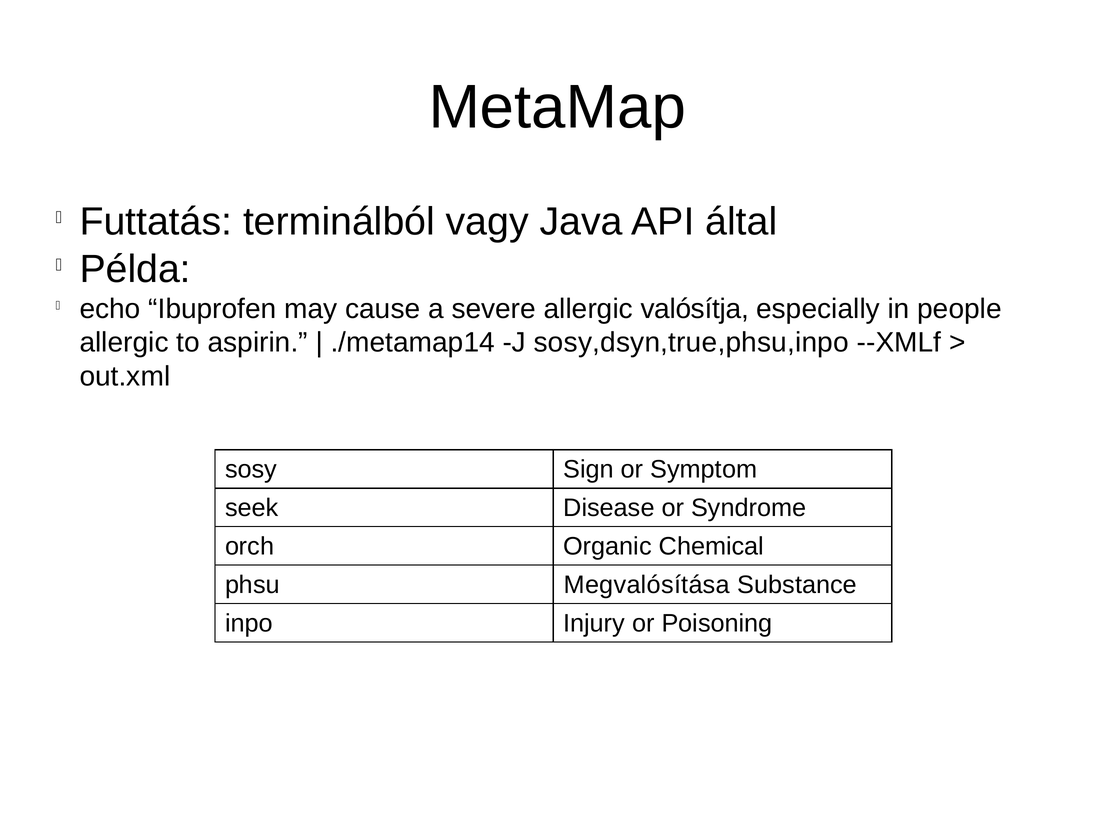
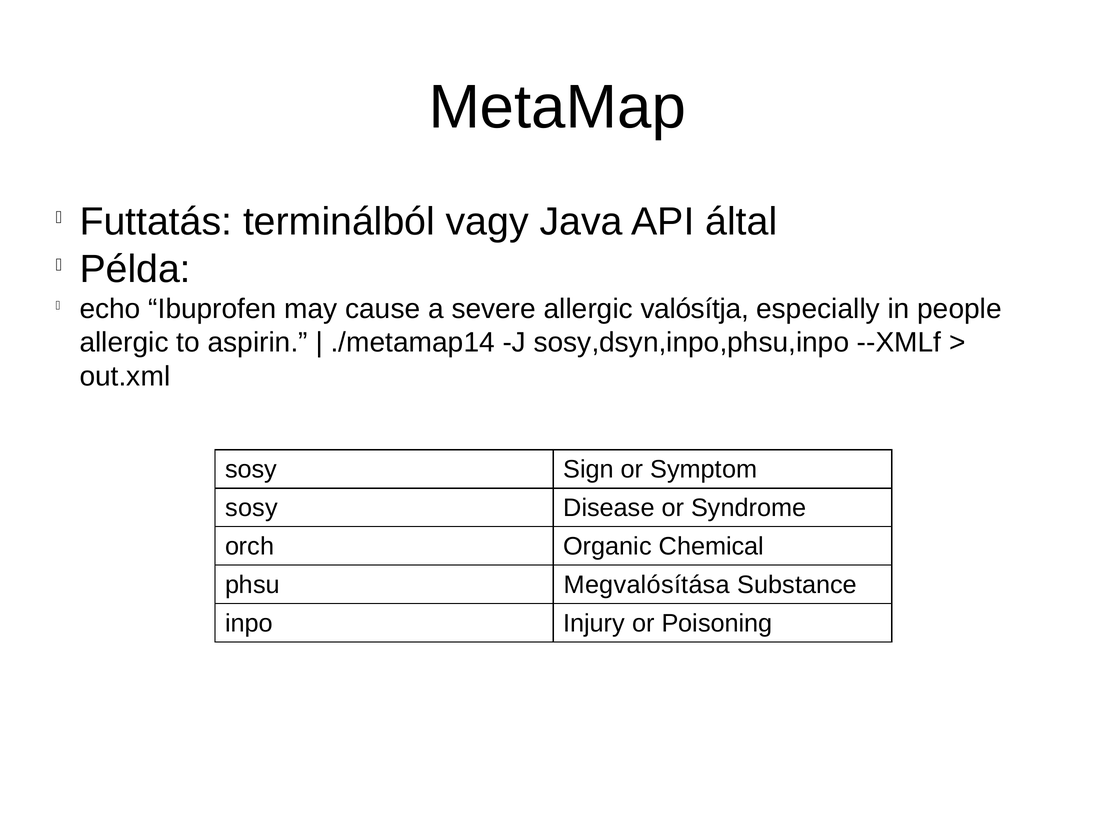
sosy,dsyn,true,phsu,inpo: sosy,dsyn,true,phsu,inpo -> sosy,dsyn,inpo,phsu,inpo
seek at (252, 508): seek -> sosy
